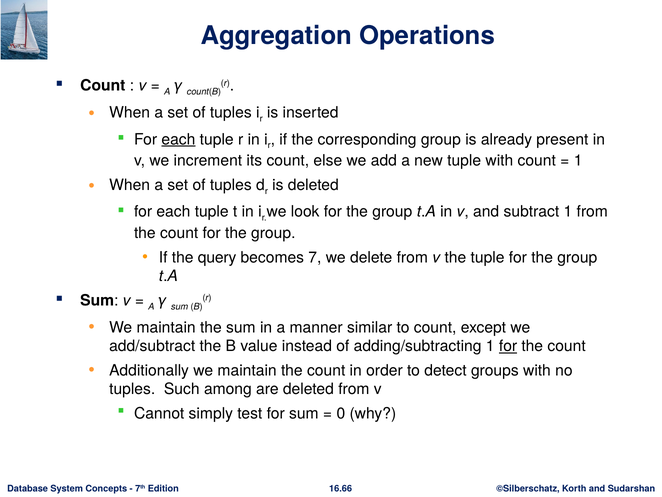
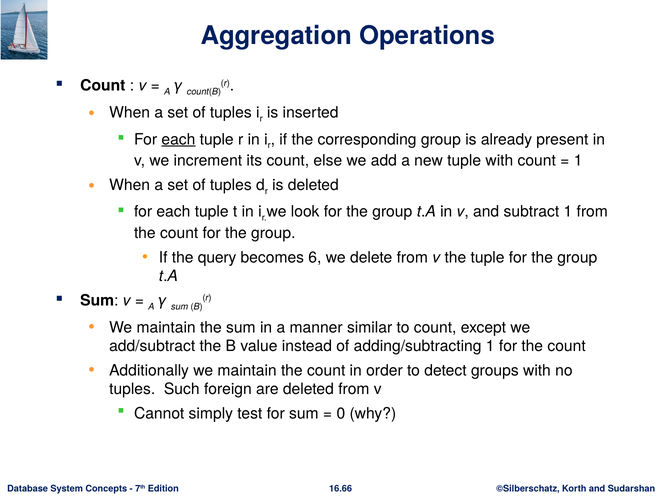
7: 7 -> 6
for at (508, 346) underline: present -> none
among: among -> foreign
